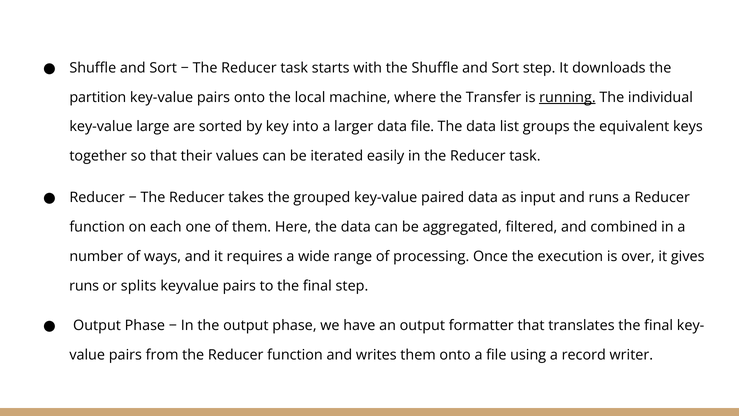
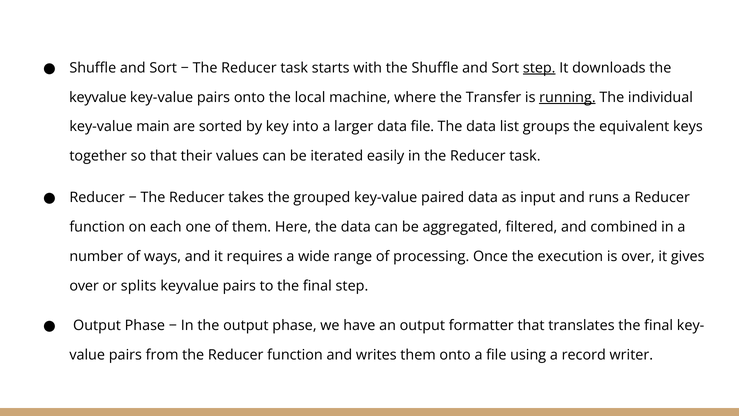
step at (539, 68) underline: none -> present
partition at (98, 97): partition -> keyvalue
large: large -> main
runs at (84, 286): runs -> over
